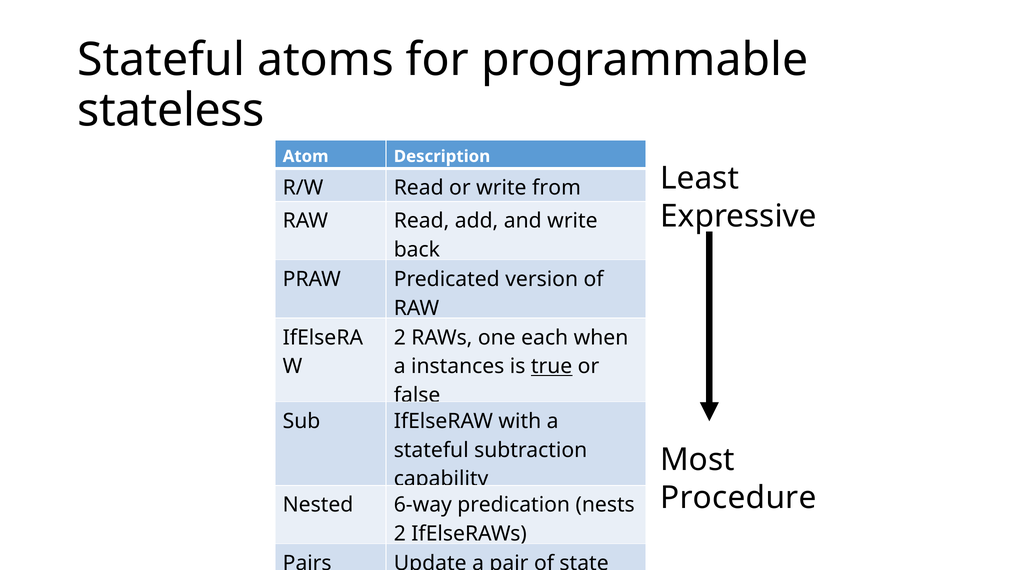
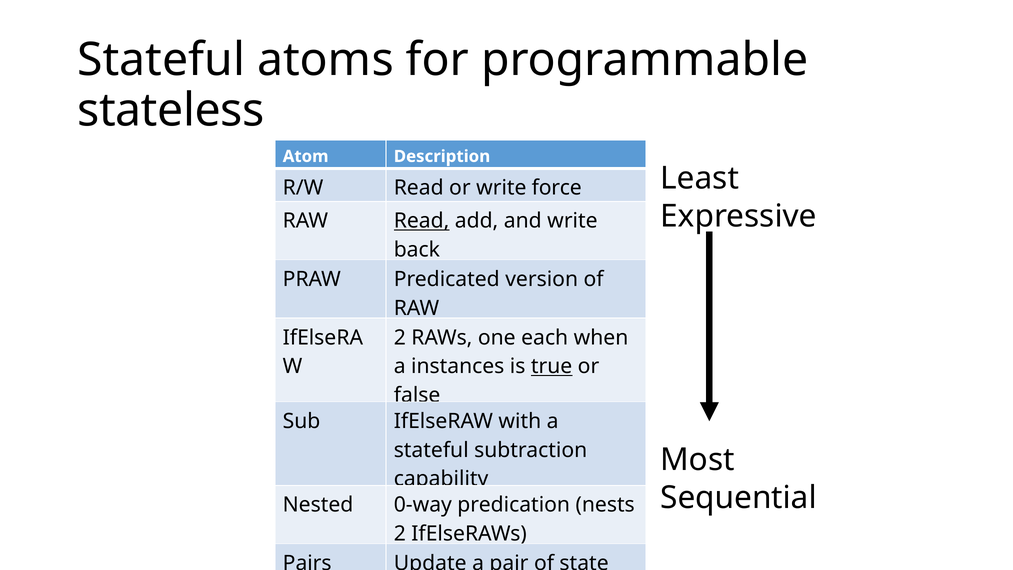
from: from -> force
Read at (422, 221) underline: none -> present
Procedure: Procedure -> Sequential
6-way: 6-way -> 0-way
